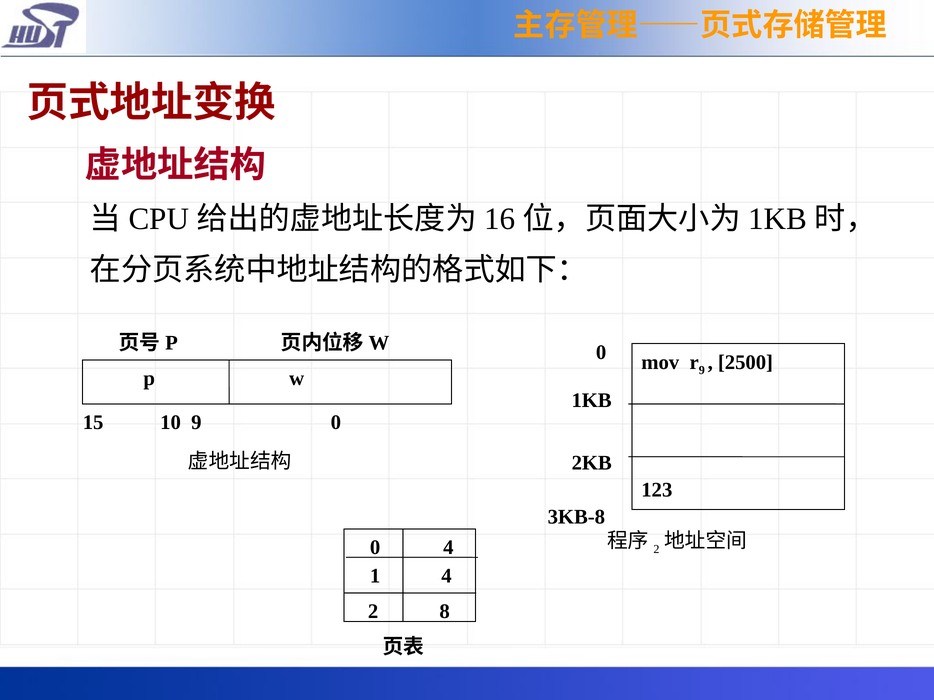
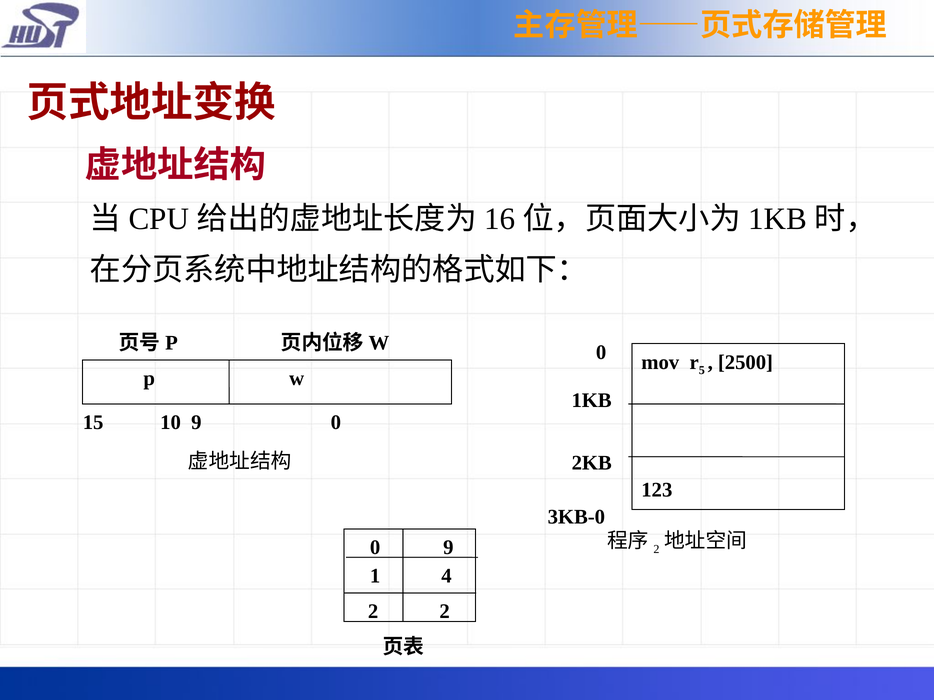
9 at (702, 370): 9 -> 5
3KB-8: 3KB-8 -> 3KB-0
0 4: 4 -> 9
2 8: 8 -> 2
